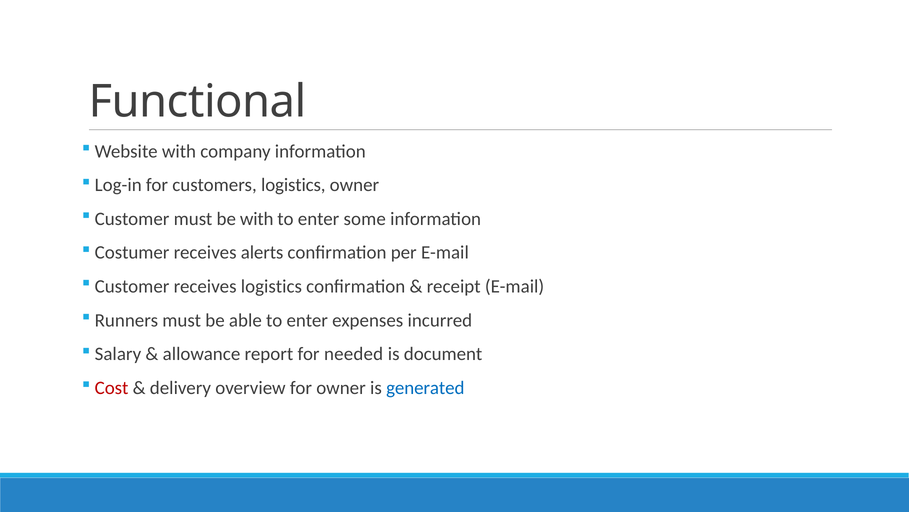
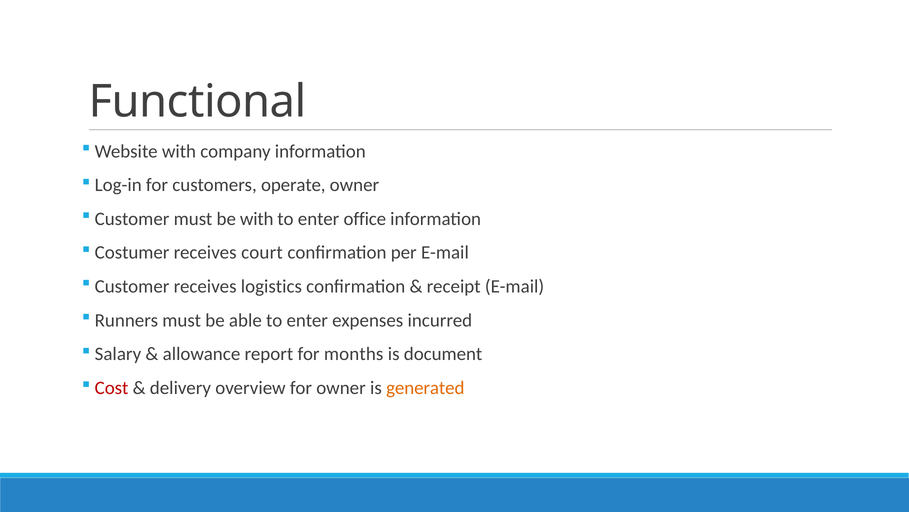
customers logistics: logistics -> operate
some: some -> office
alerts: alerts -> court
needed: needed -> months
generated colour: blue -> orange
